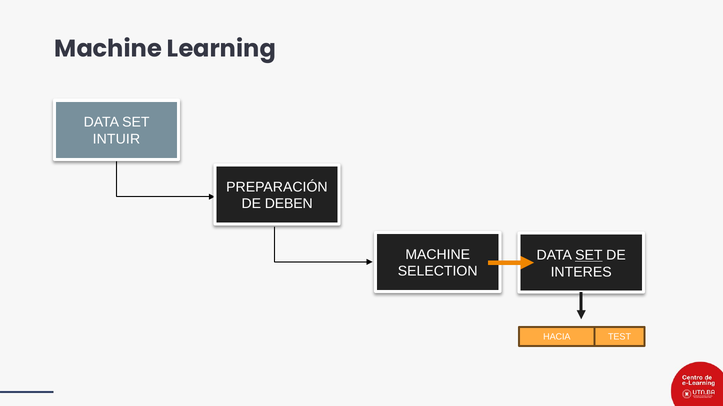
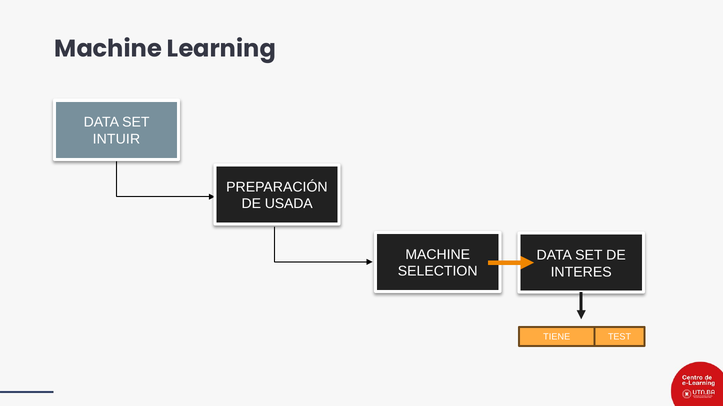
DEBEN: DEBEN -> USADA
SET at (589, 256) underline: present -> none
HACIA: HACIA -> TIENE
